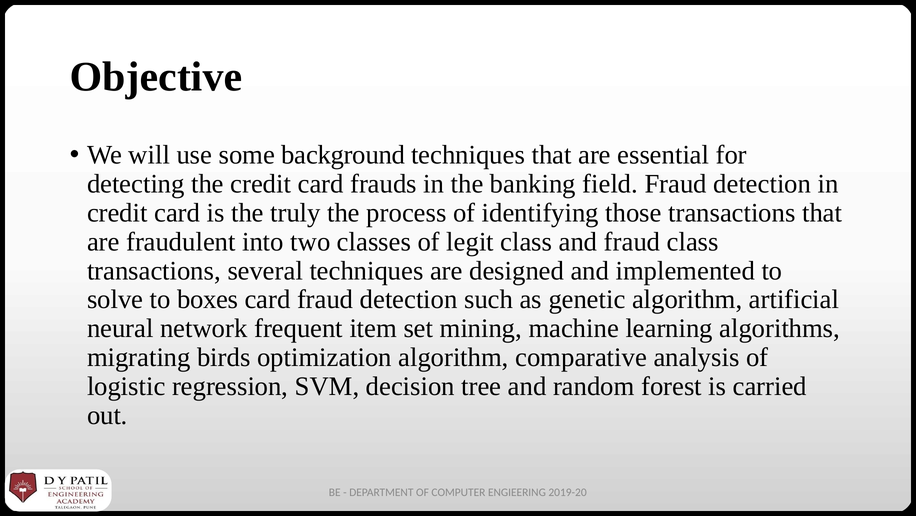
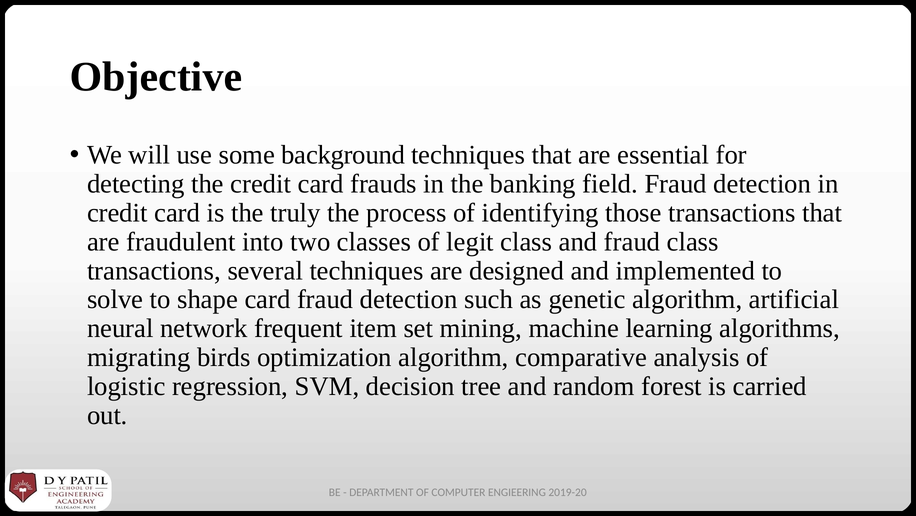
boxes: boxes -> shape
